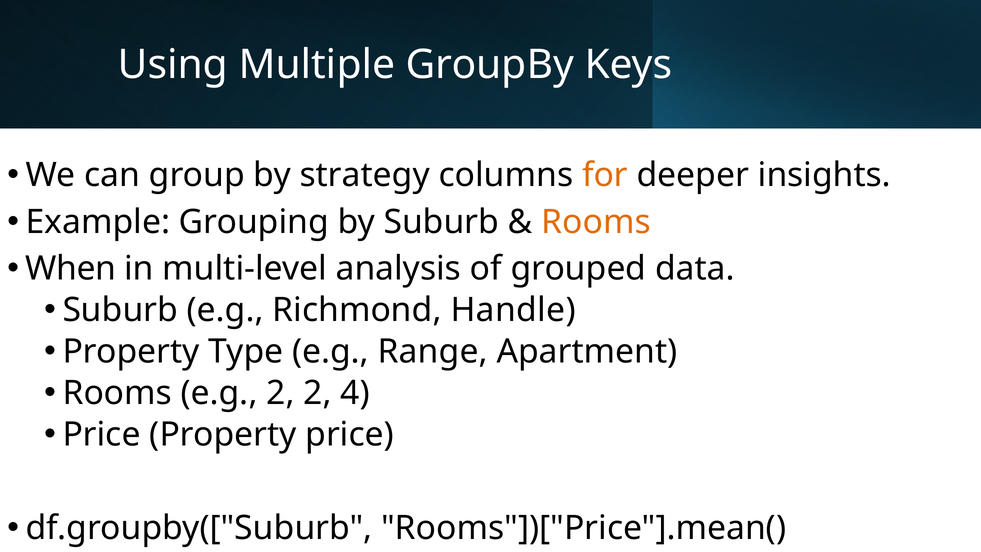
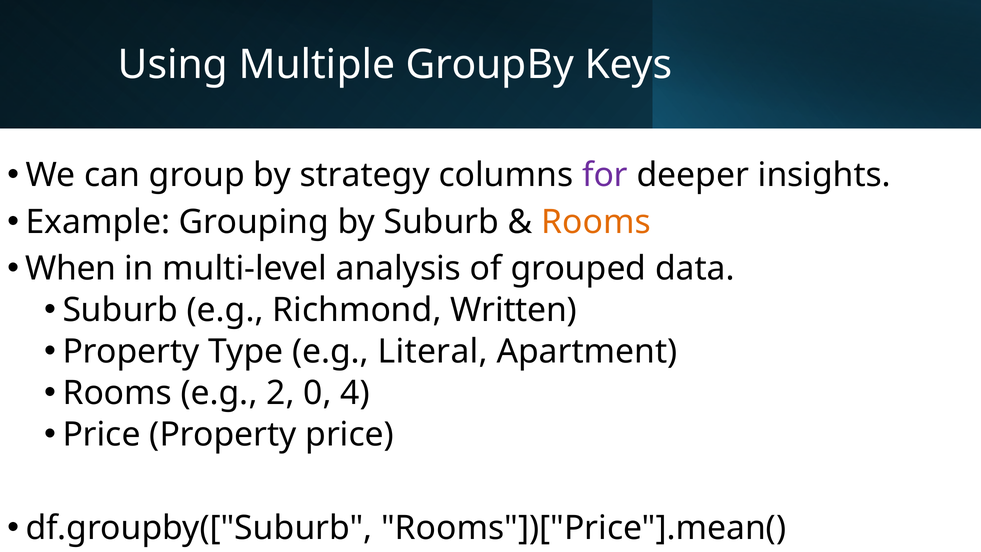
for colour: orange -> purple
Handle: Handle -> Written
Range: Range -> Literal
2 2: 2 -> 0
